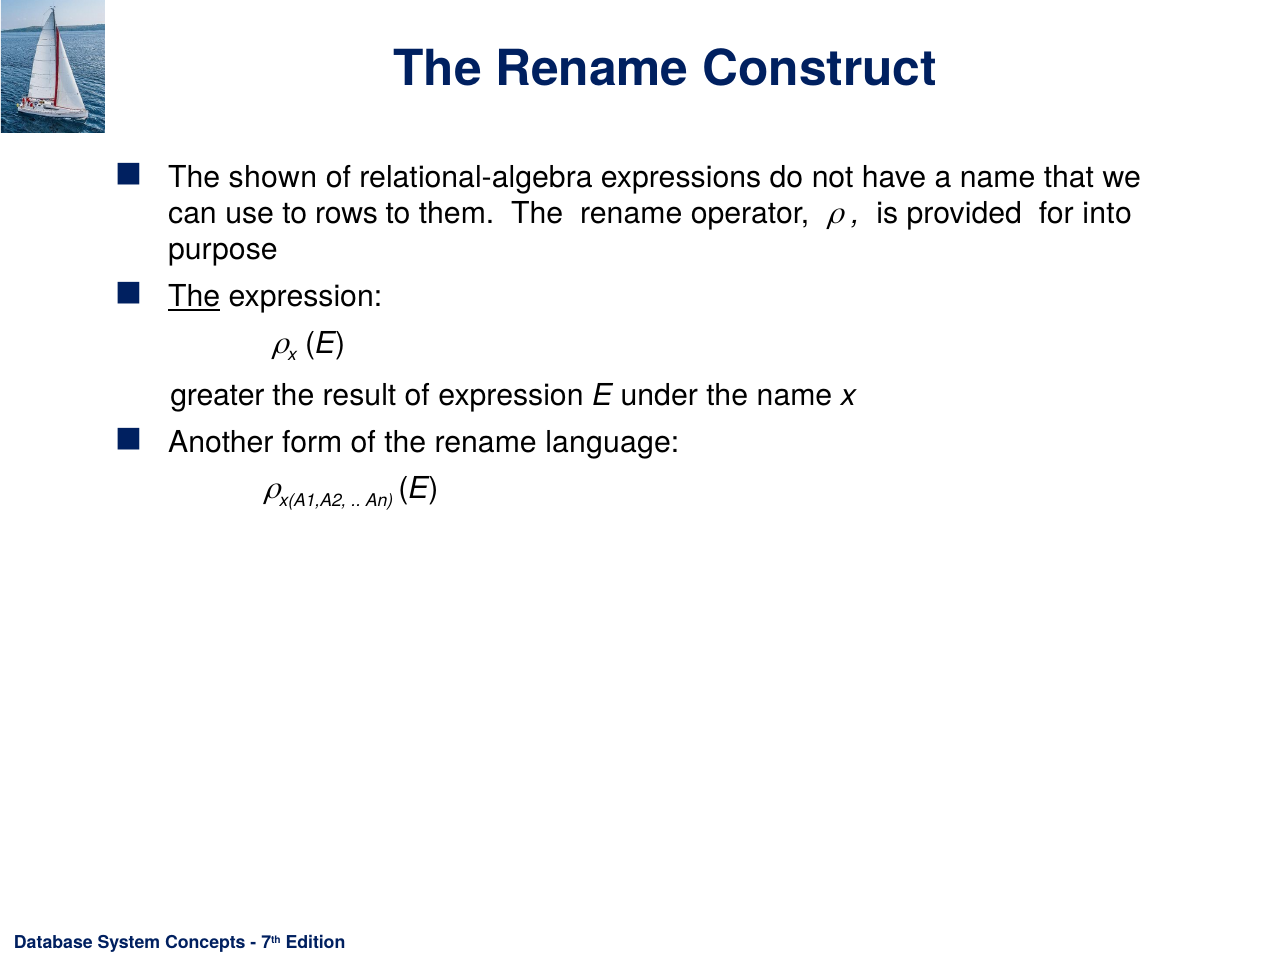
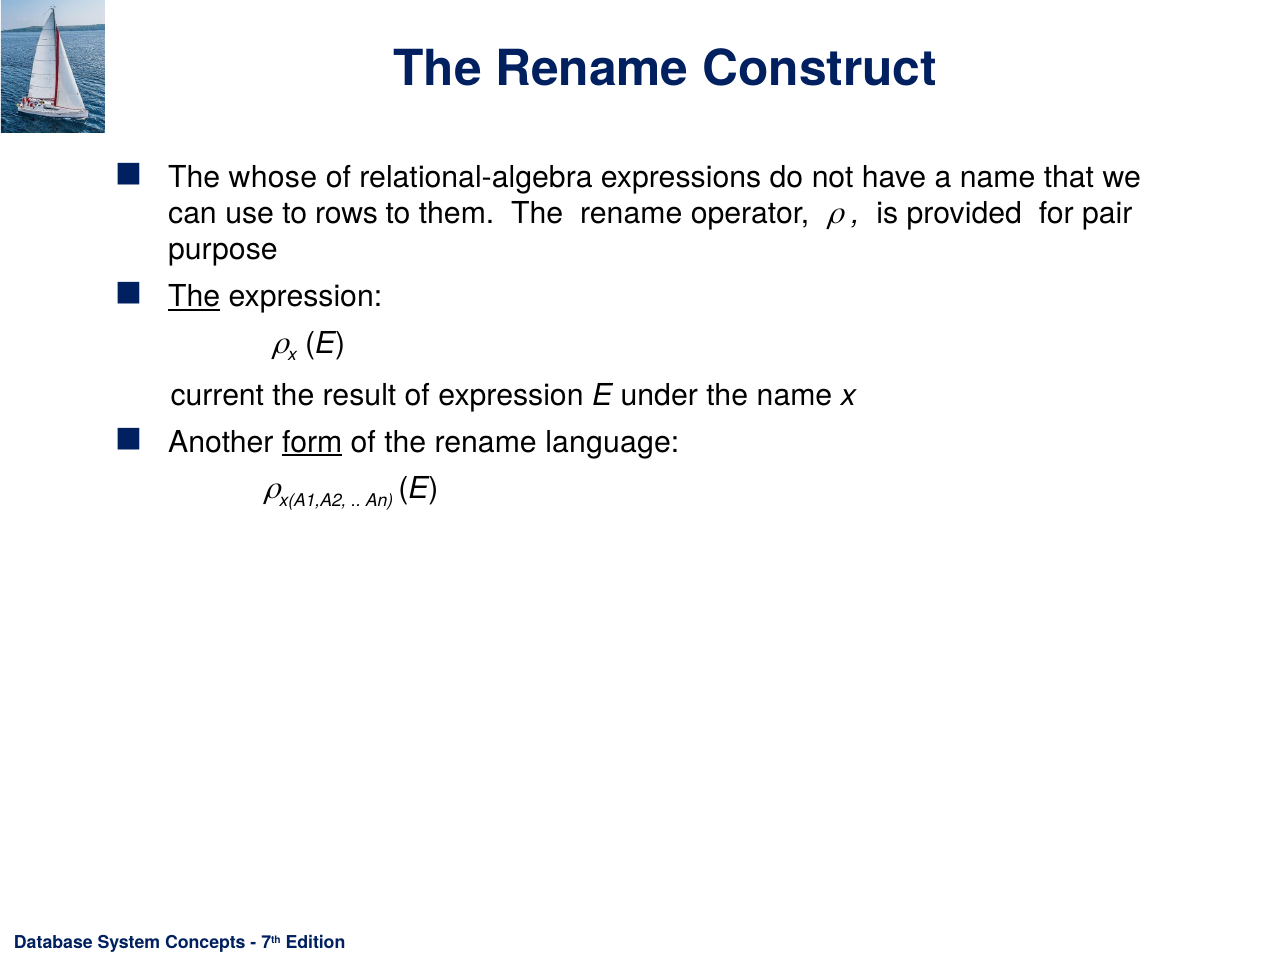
shown: shown -> whose
into: into -> pair
greater: greater -> current
form underline: none -> present
